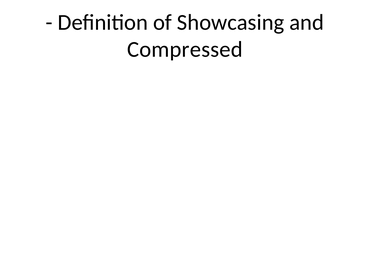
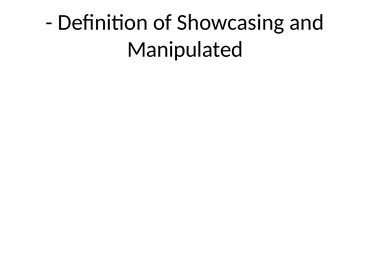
Compressed: Compressed -> Manipulated
